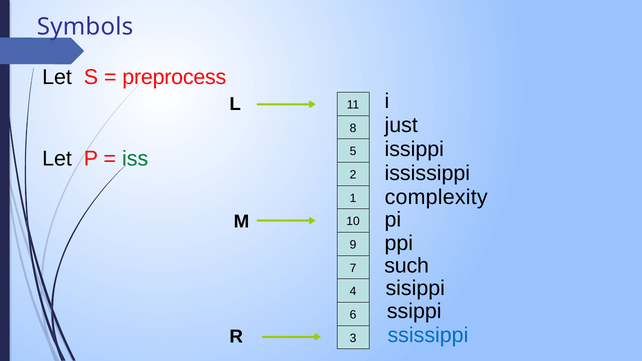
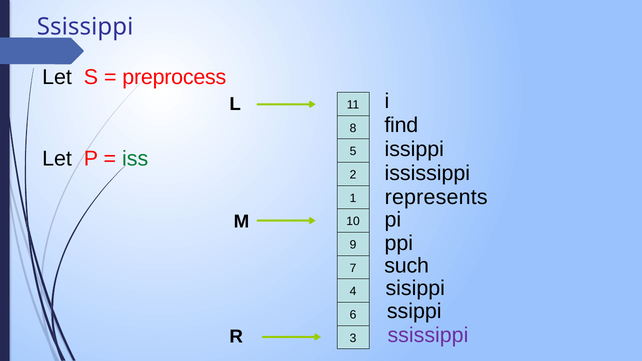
Symbols at (85, 27): Symbols -> Ssissippi
just: just -> find
complexity: complexity -> represents
ssissippi at (428, 335) colour: blue -> purple
